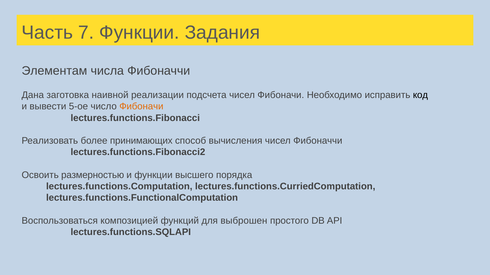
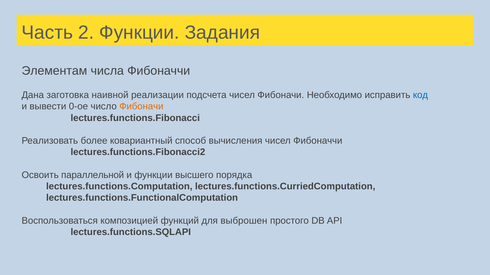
7: 7 -> 2
код colour: black -> blue
5-ое: 5-ое -> 0-ое
принимающих: принимающих -> ковариантный
размерностью: размерностью -> параллельной
